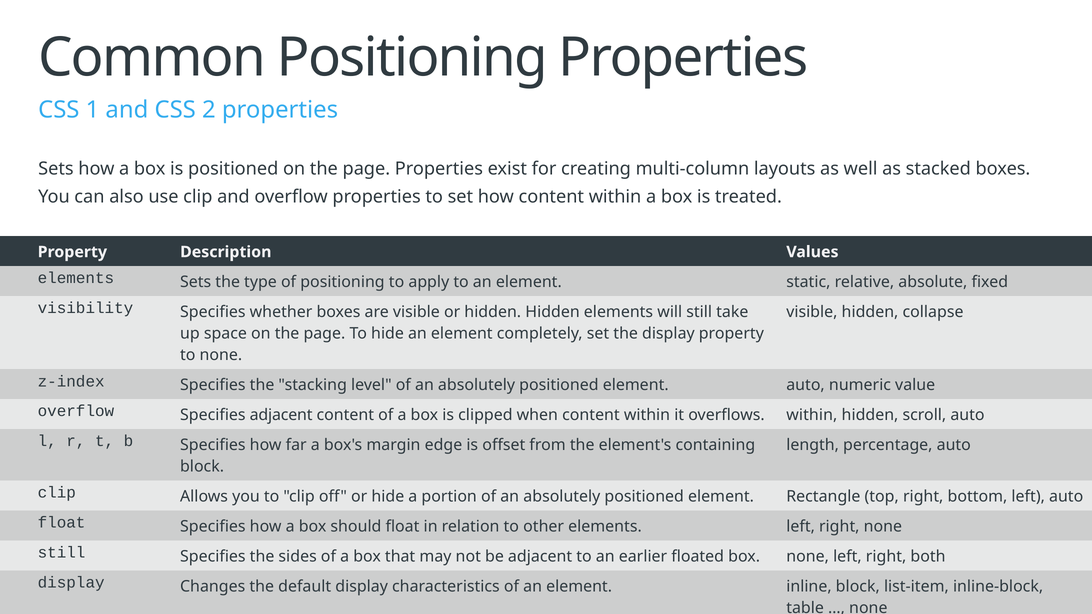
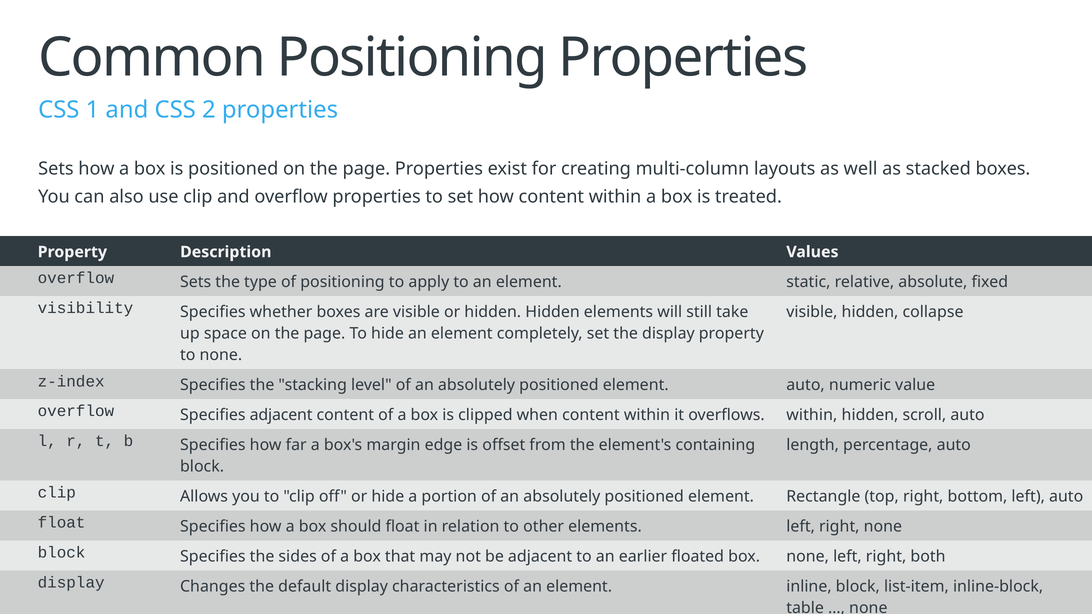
elements at (76, 278): elements -> overflow
still at (62, 553): still -> block
